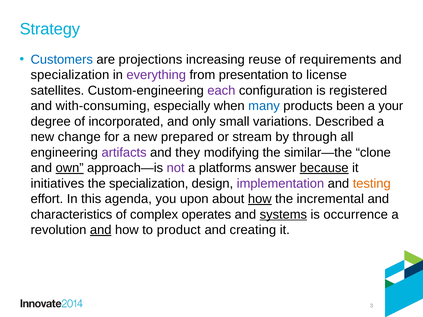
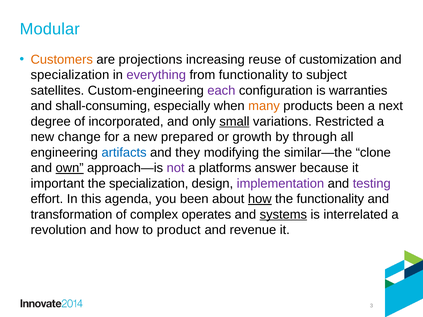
Strategy: Strategy -> Modular
Customers colour: blue -> orange
requirements: requirements -> customization
from presentation: presentation -> functionality
license: license -> subject
registered: registered -> warranties
with-consuming: with-consuming -> shall-consuming
many colour: blue -> orange
your: your -> next
small underline: none -> present
Described: Described -> Restricted
stream: stream -> growth
artifacts colour: purple -> blue
because underline: present -> none
initiatives: initiatives -> important
testing colour: orange -> purple
you upon: upon -> been
the incremental: incremental -> functionality
characteristics: characteristics -> transformation
occurrence: occurrence -> interrelated
and at (101, 230) underline: present -> none
creating: creating -> revenue
